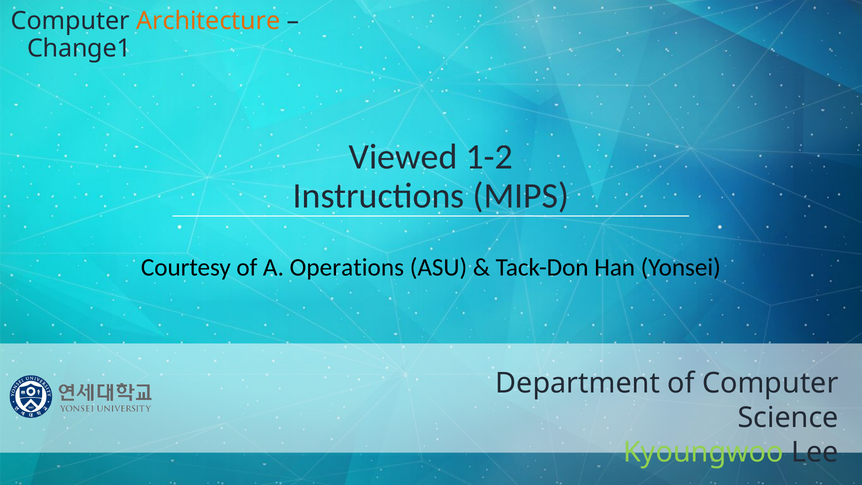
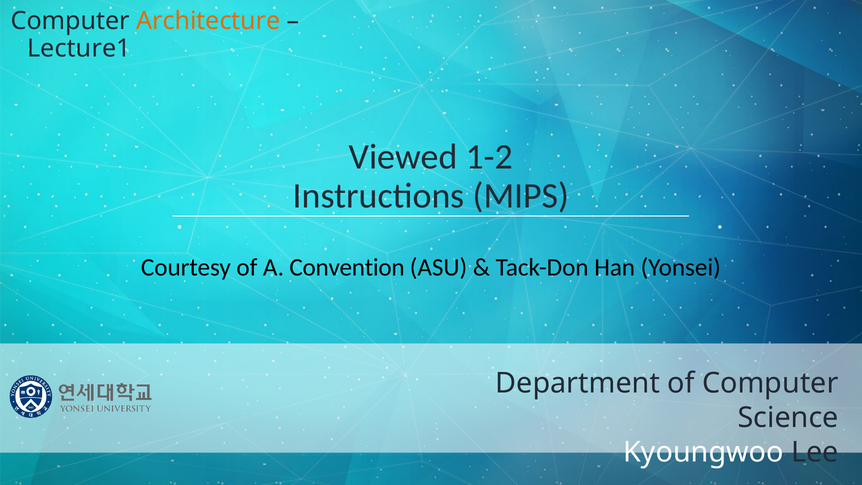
Change1: Change1 -> Lecture1
Operations: Operations -> Convention
Kyoungwoo colour: light green -> white
